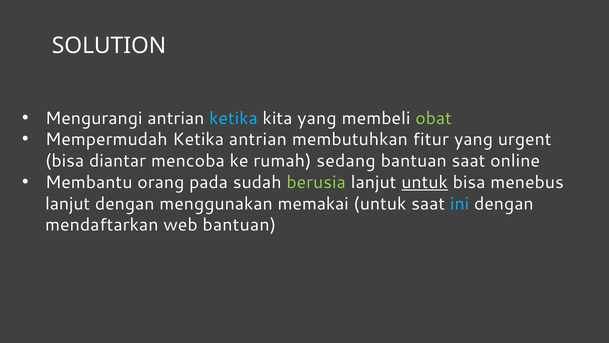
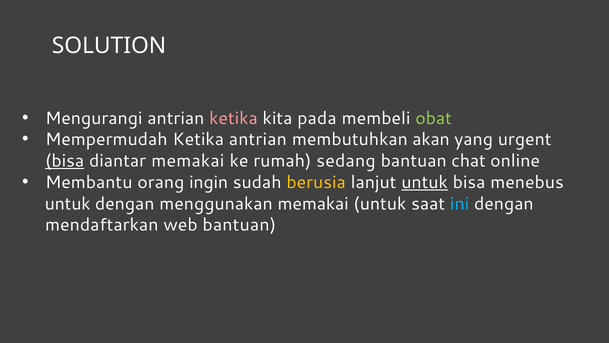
ketika at (234, 118) colour: light blue -> pink
kita yang: yang -> pada
fitur: fitur -> akan
bisa at (65, 161) underline: none -> present
diantar mencoba: mencoba -> memakai
bantuan saat: saat -> chat
pada: pada -> ingin
berusia colour: light green -> yellow
lanjut at (68, 203): lanjut -> untuk
